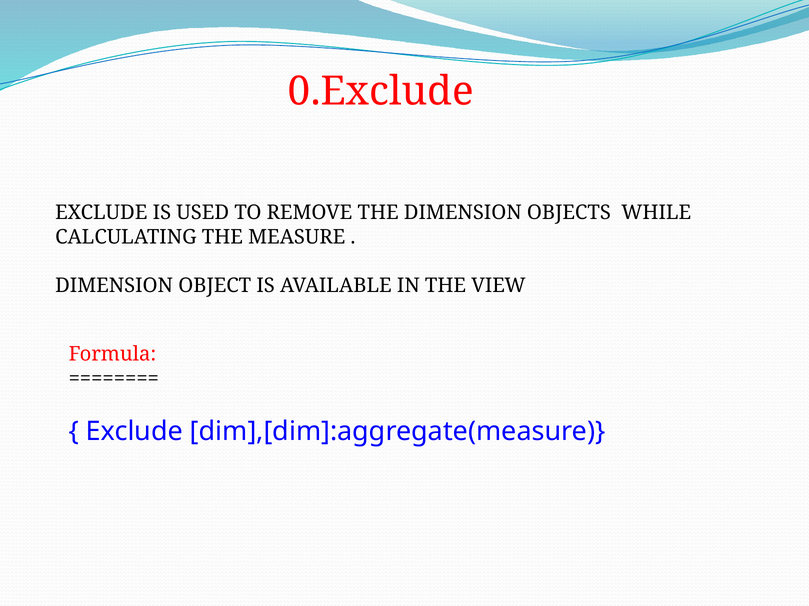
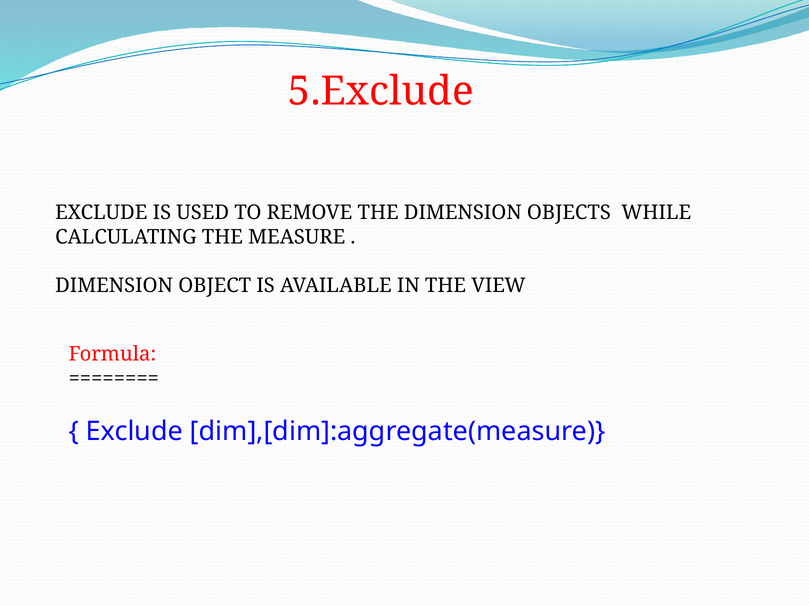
0.Exclude: 0.Exclude -> 5.Exclude
